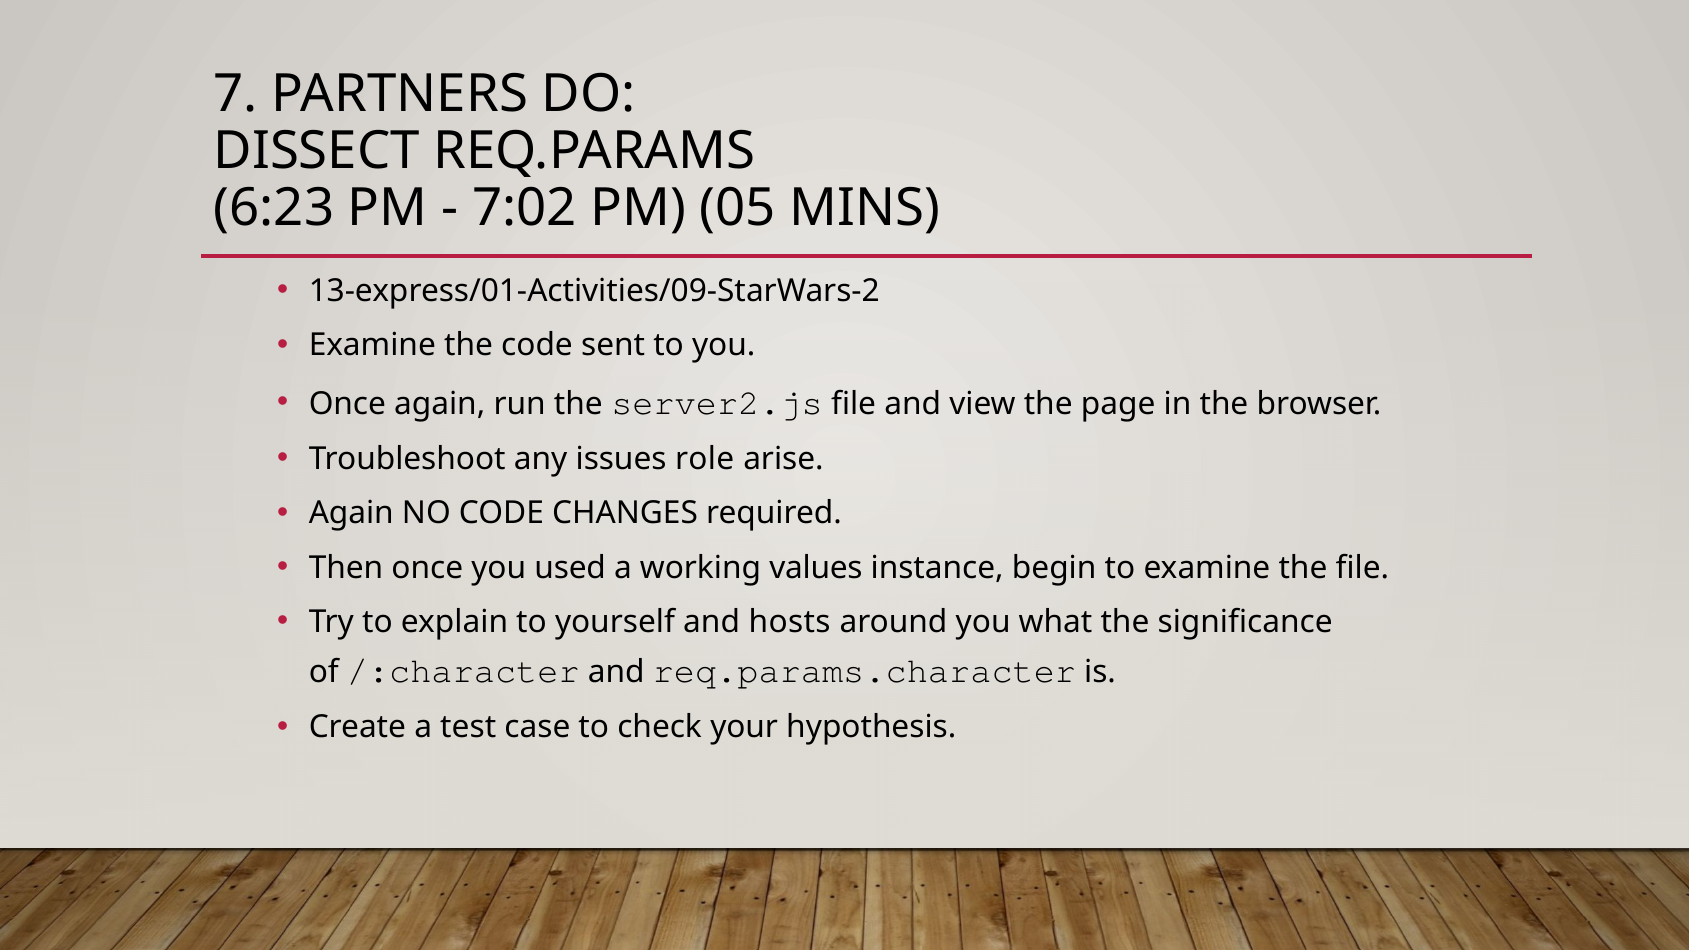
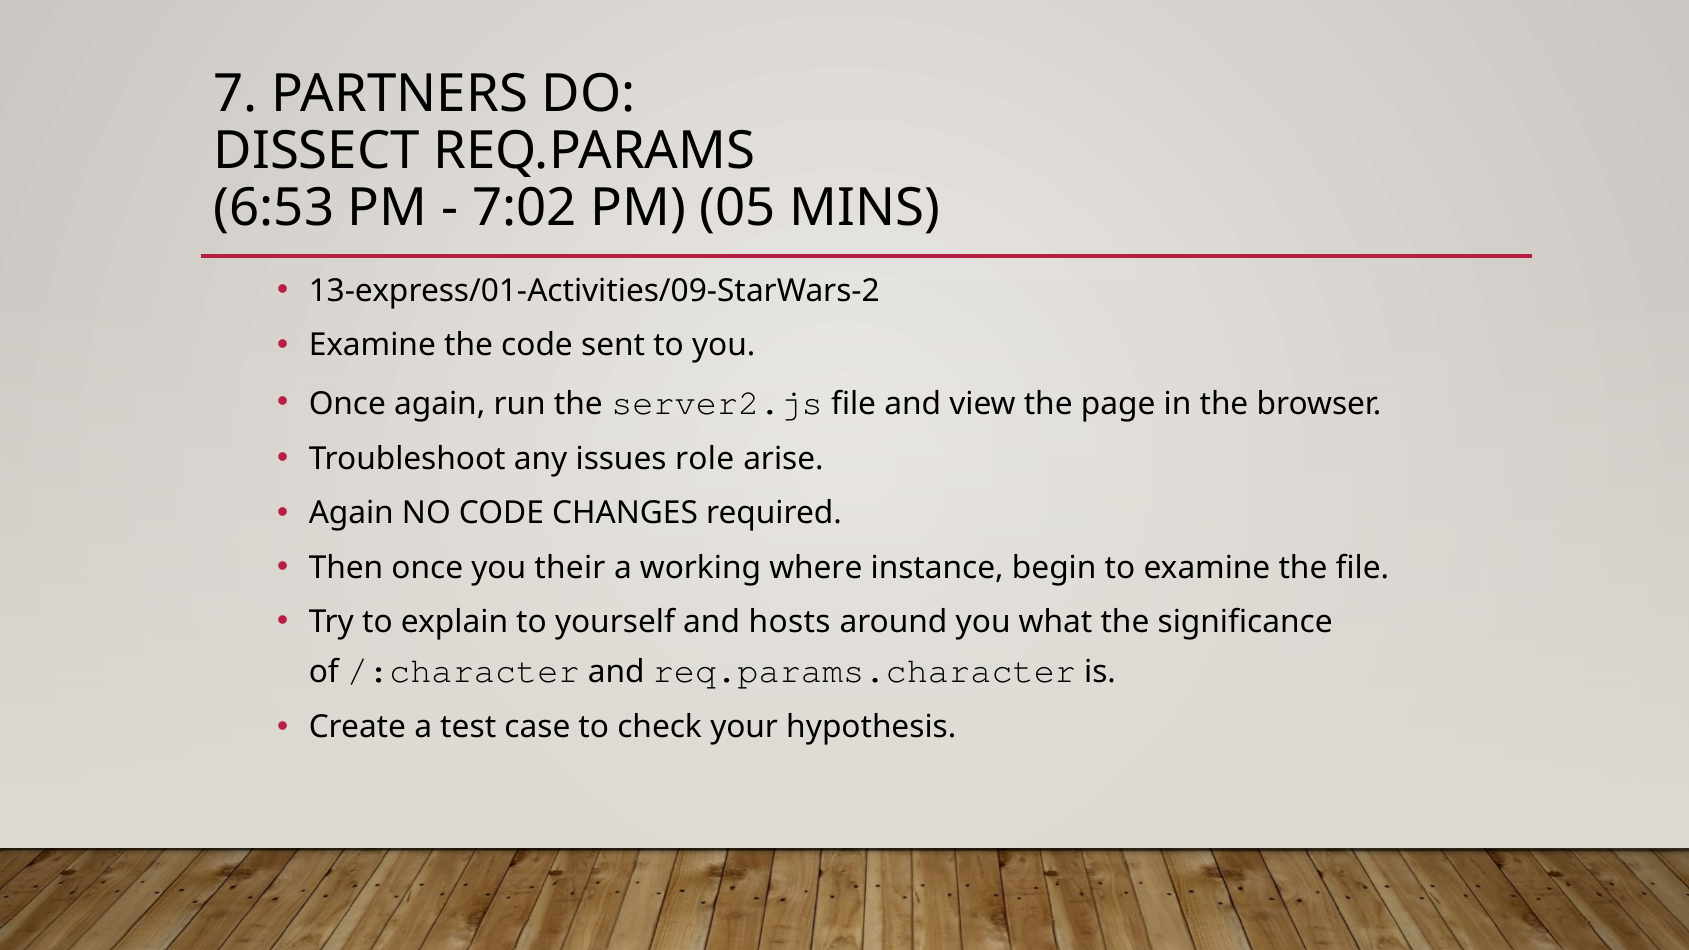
6:23: 6:23 -> 6:53
used: used -> their
values: values -> where
